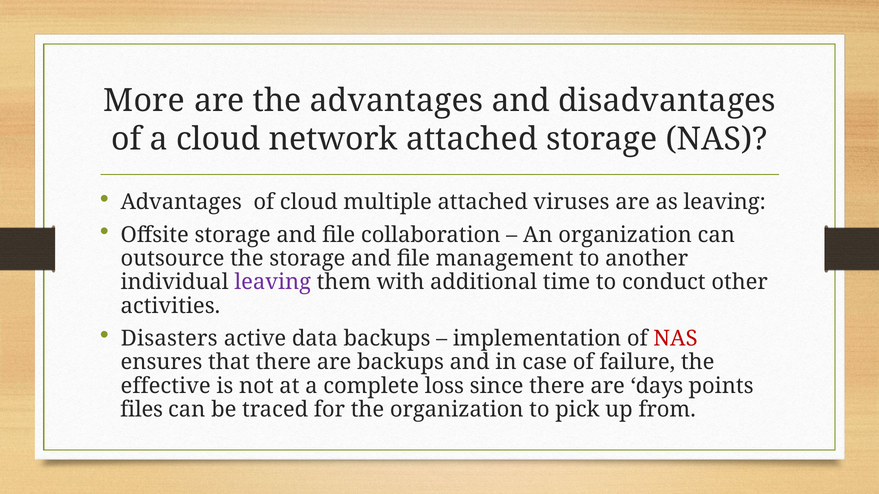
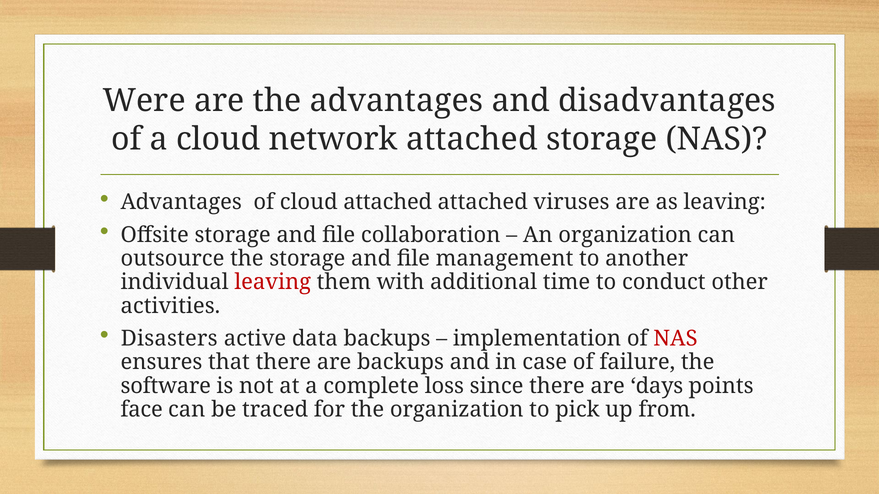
More: More -> Were
cloud multiple: multiple -> attached
leaving at (273, 282) colour: purple -> red
effective: effective -> software
files: files -> face
